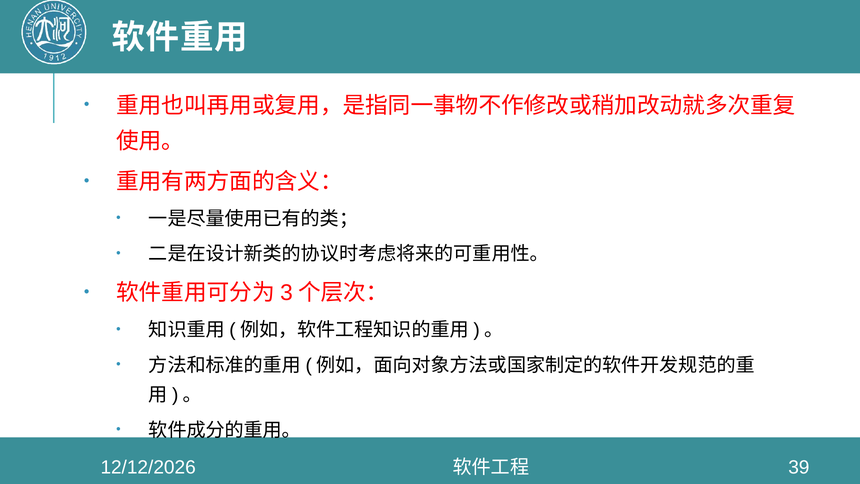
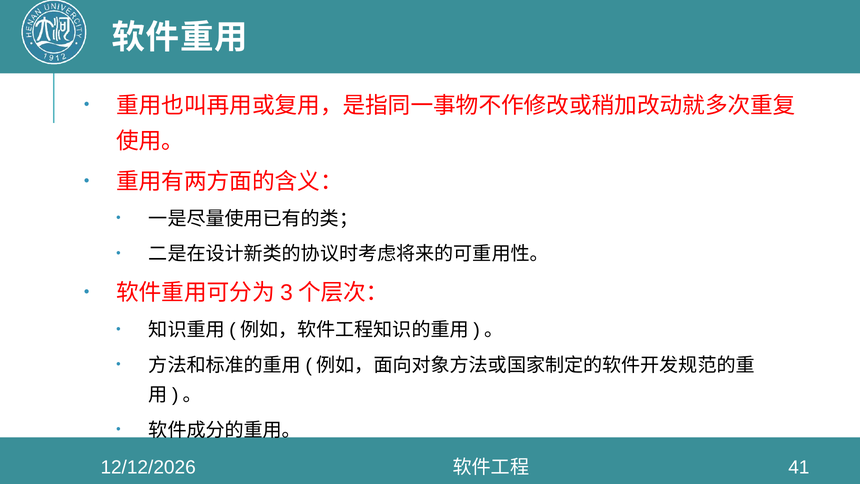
39: 39 -> 41
